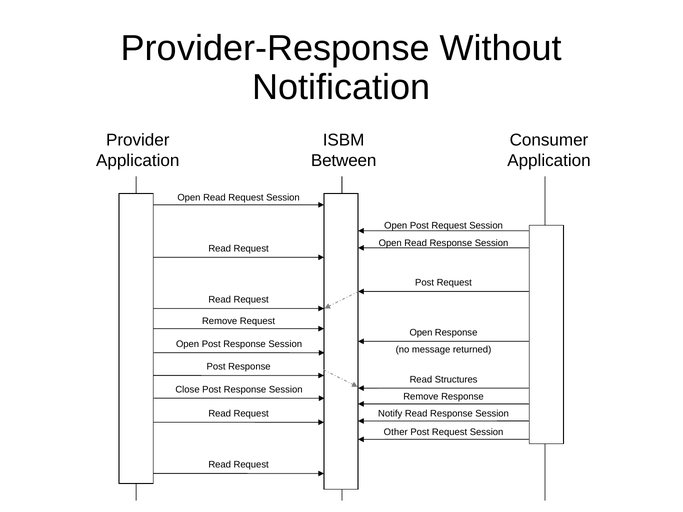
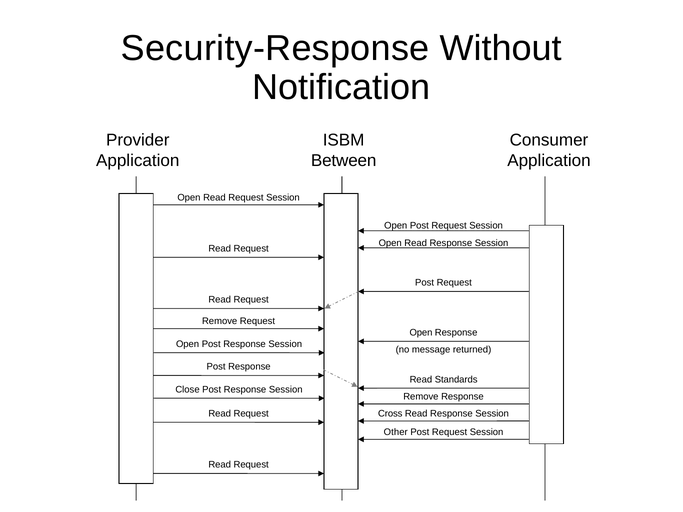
Provider-Response: Provider-Response -> Security-Response
Structures: Structures -> Standards
Notify: Notify -> Cross
